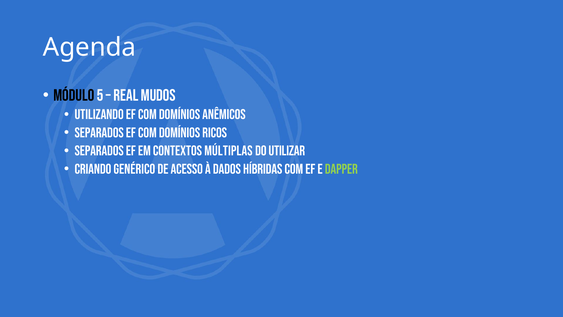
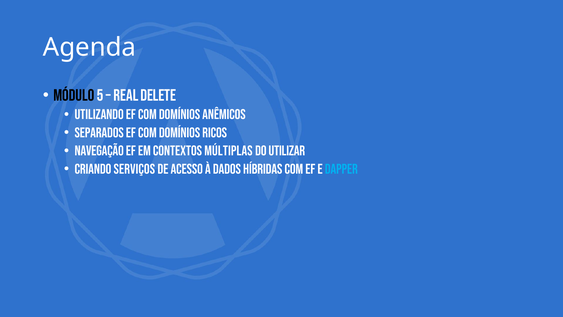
MUDOS: MUDOS -> DELETE
Separados at (99, 151): Separados -> Navegação
genérico: genérico -> serviços
Dapper colour: light green -> light blue
